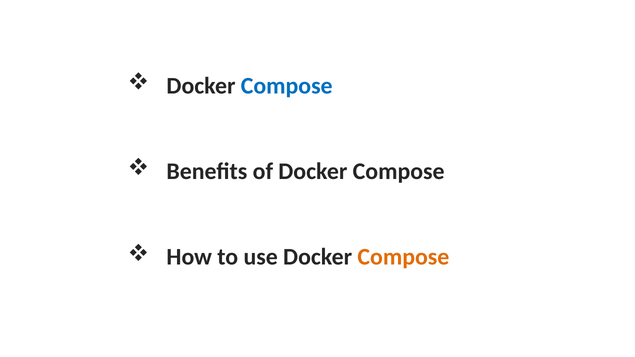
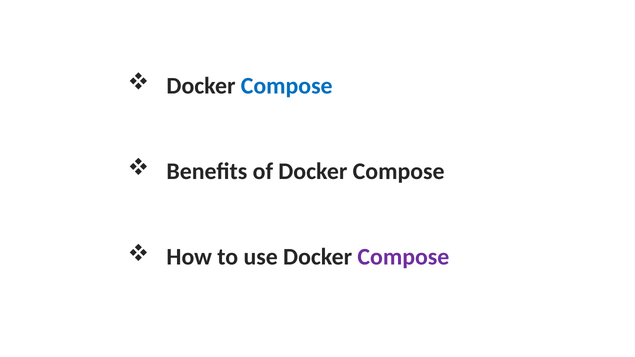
Compose at (403, 257) colour: orange -> purple
